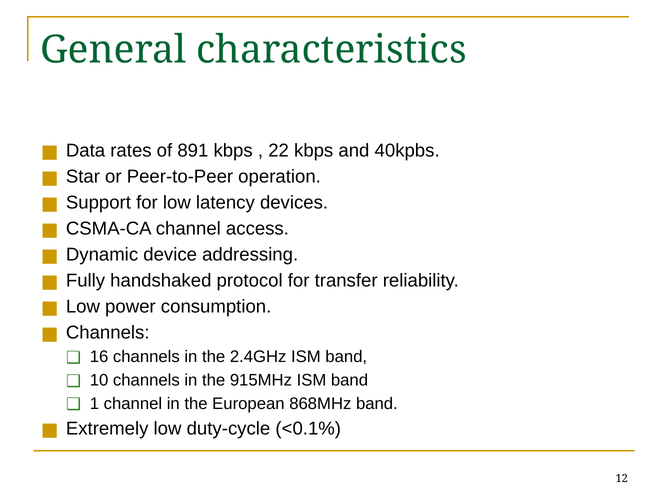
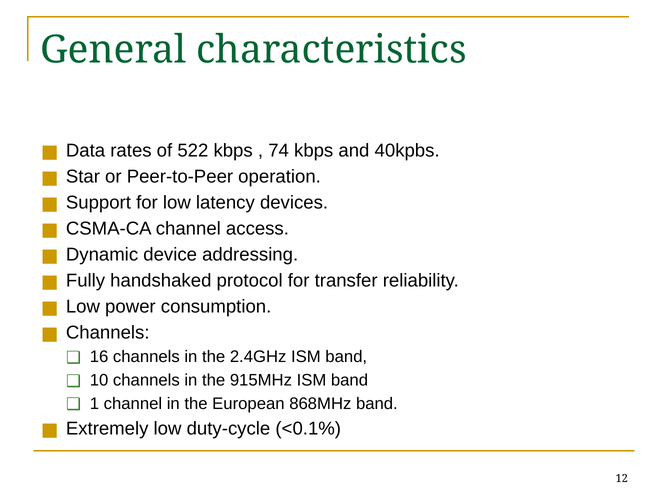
891: 891 -> 522
22: 22 -> 74
